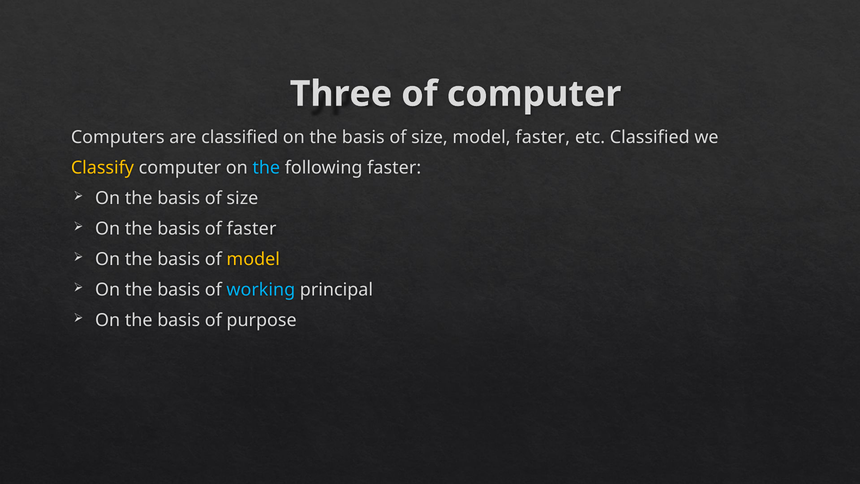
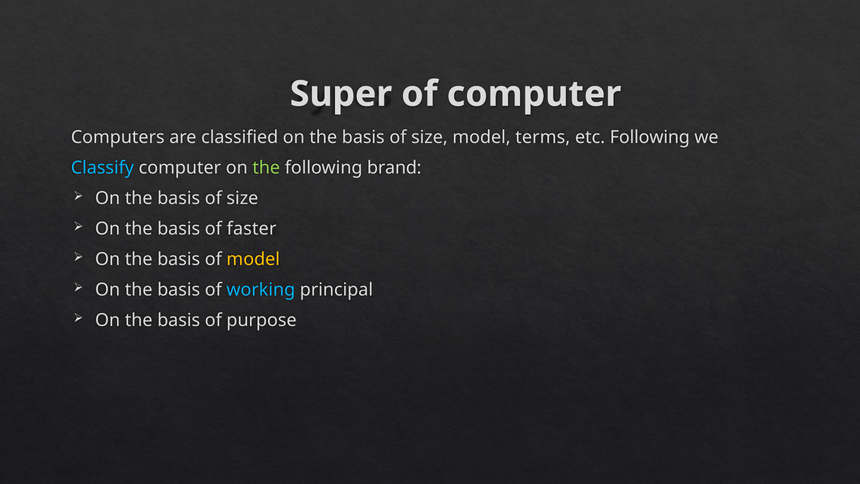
Three: Three -> Super
model faster: faster -> terms
etc Classified: Classified -> Following
Classify colour: yellow -> light blue
the at (266, 168) colour: light blue -> light green
following faster: faster -> brand
